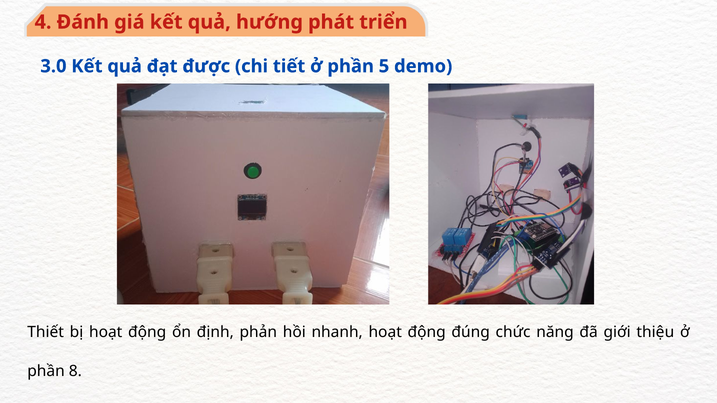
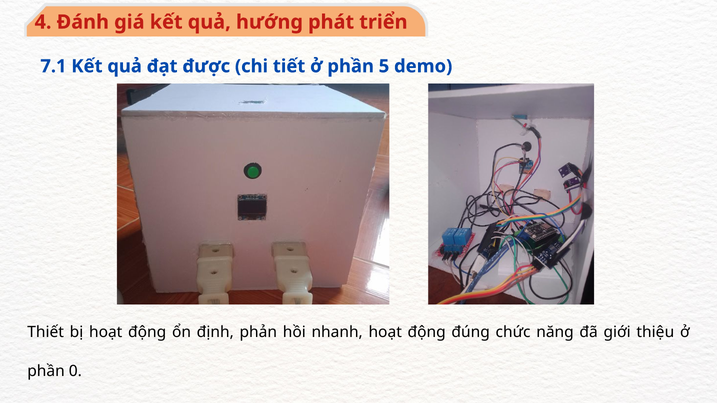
3.0: 3.0 -> 7.1
8: 8 -> 0
